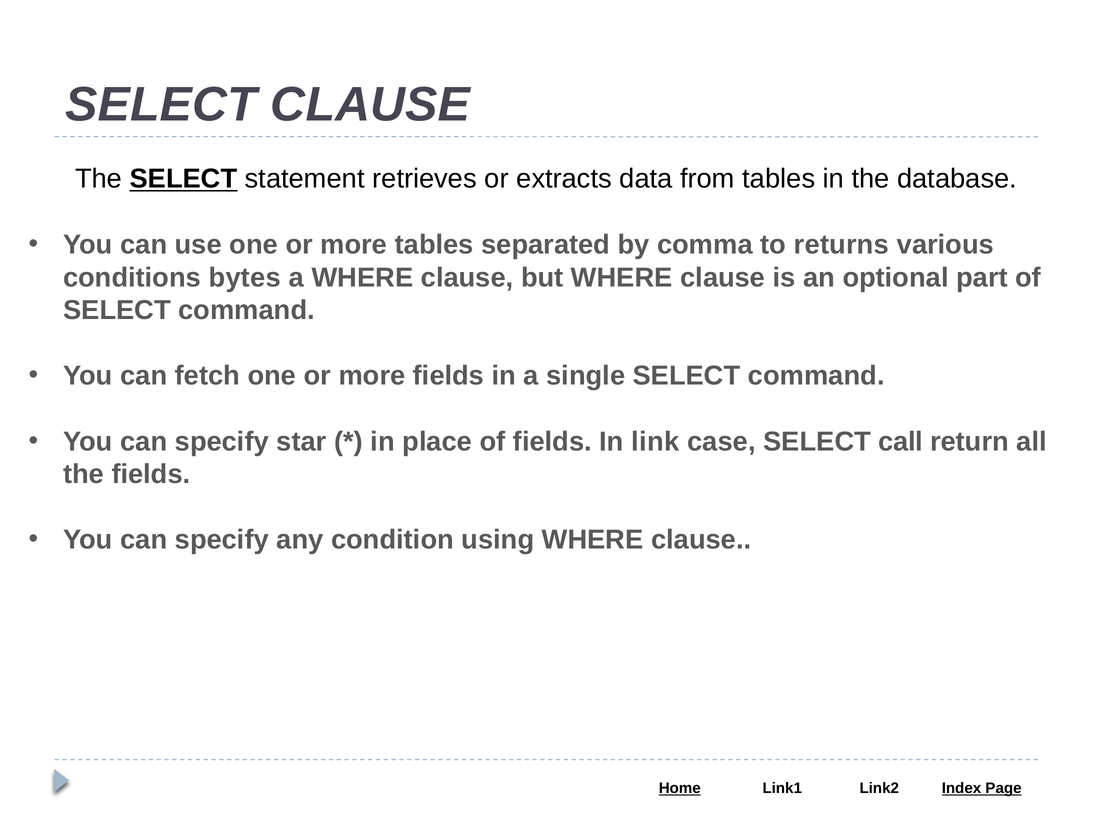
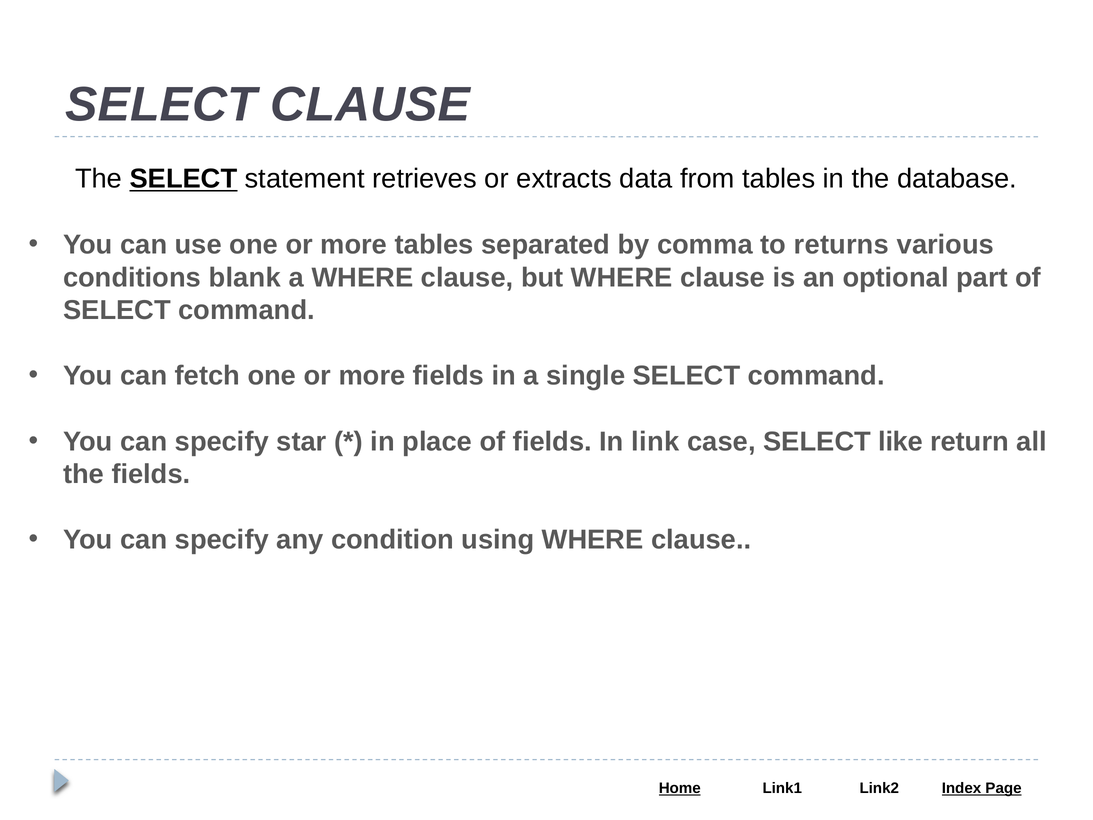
bytes: bytes -> blank
call: call -> like
